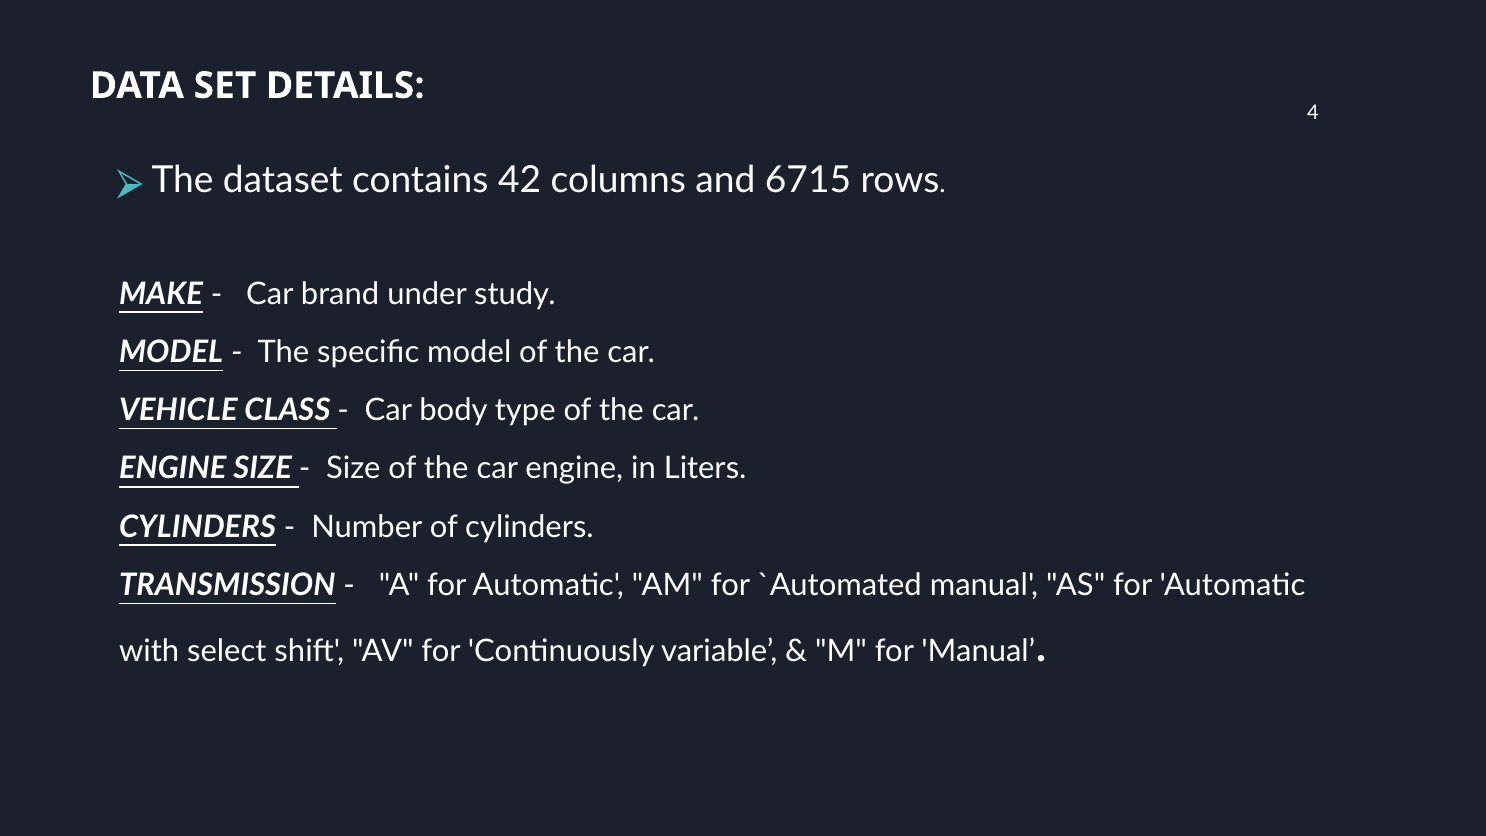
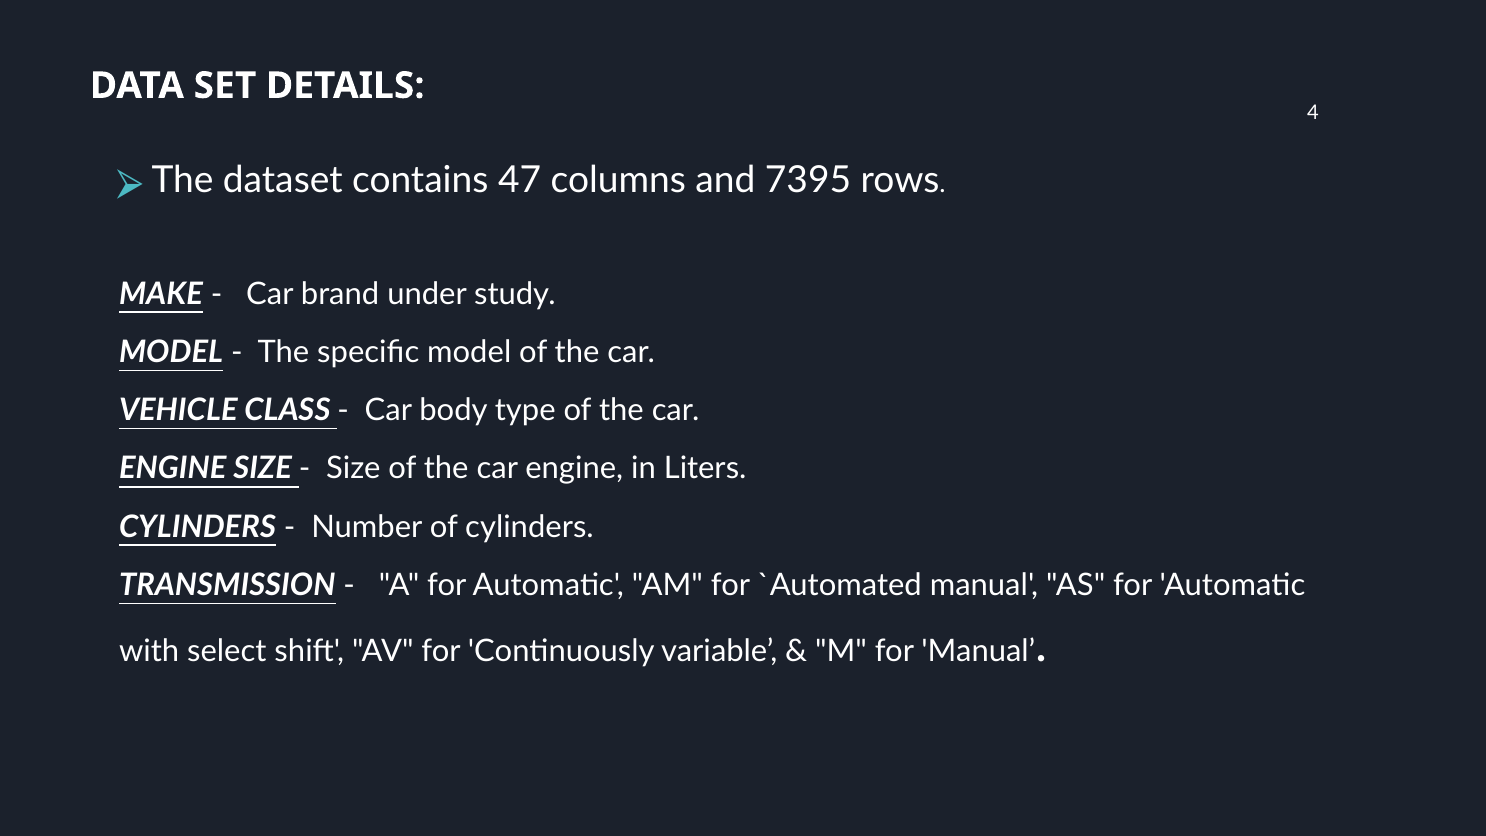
42: 42 -> 47
6715: 6715 -> 7395
